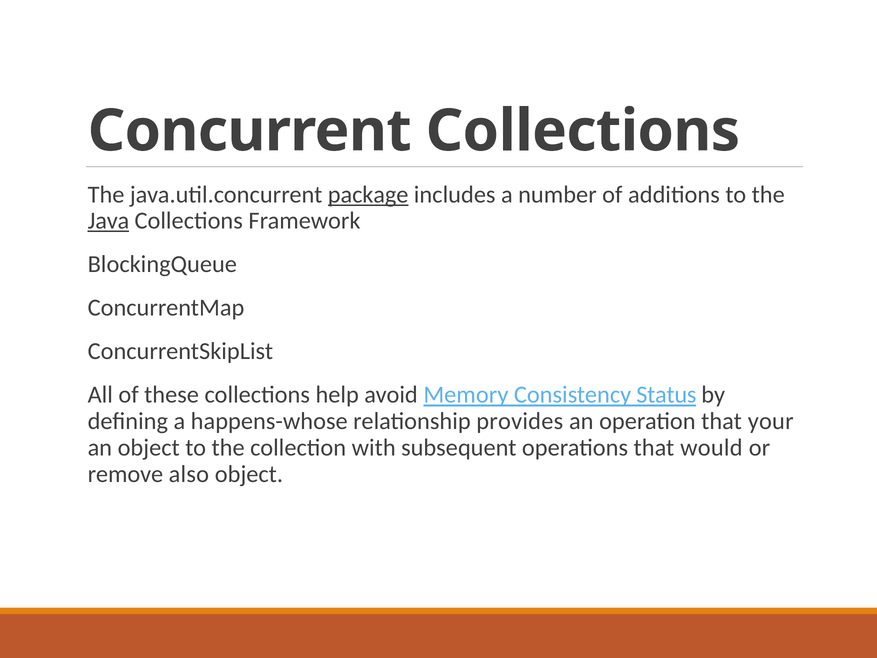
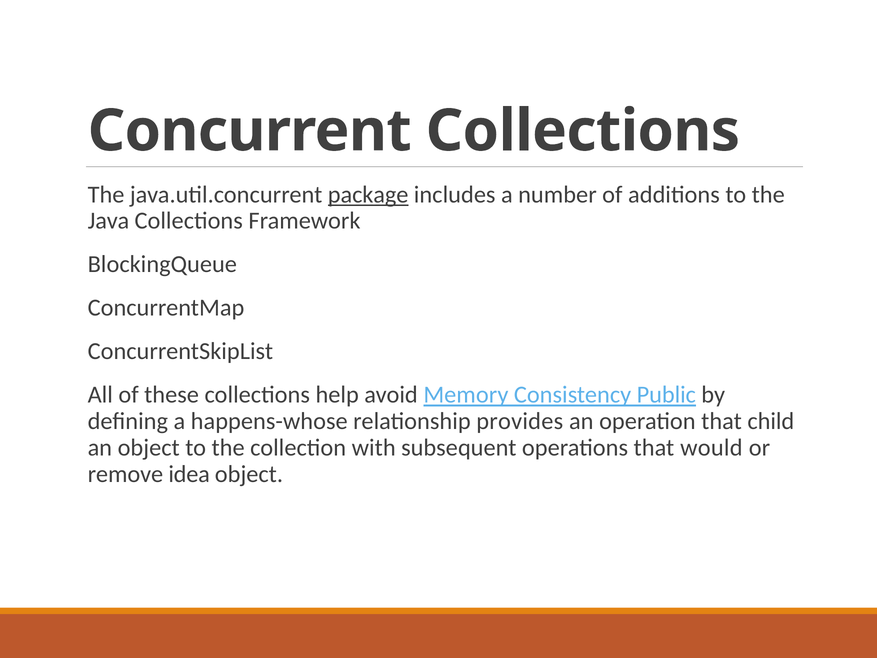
Java underline: present -> none
Status: Status -> Public
your: your -> child
also: also -> idea
